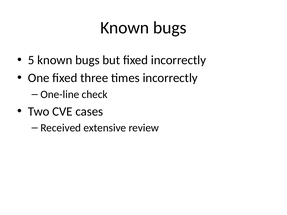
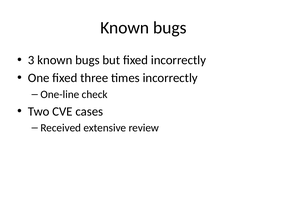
5: 5 -> 3
